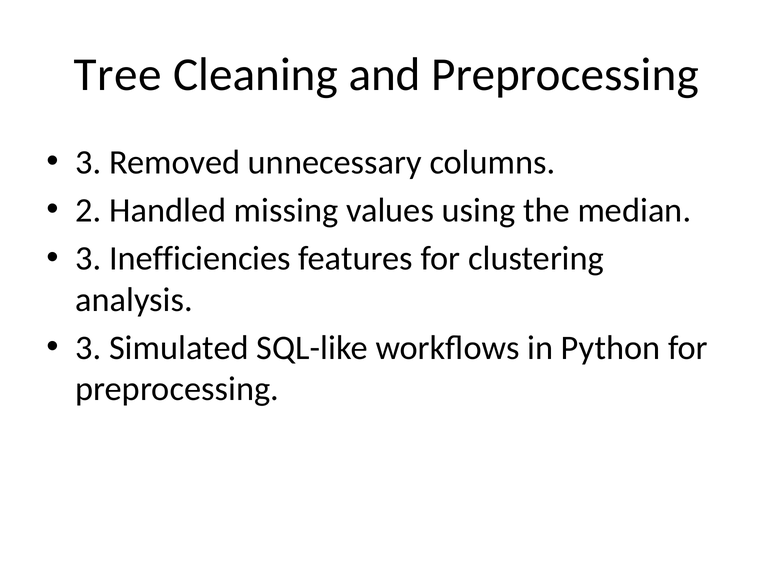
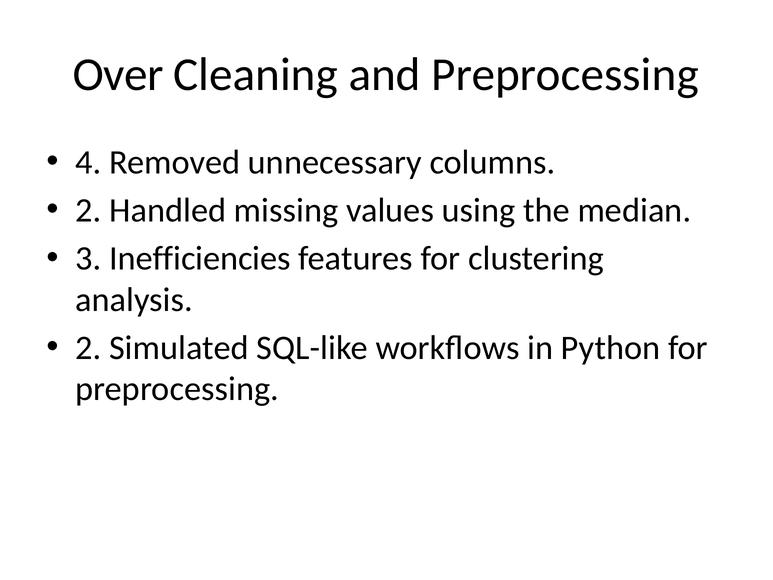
Tree: Tree -> Over
3 at (88, 162): 3 -> 4
3 at (88, 348): 3 -> 2
